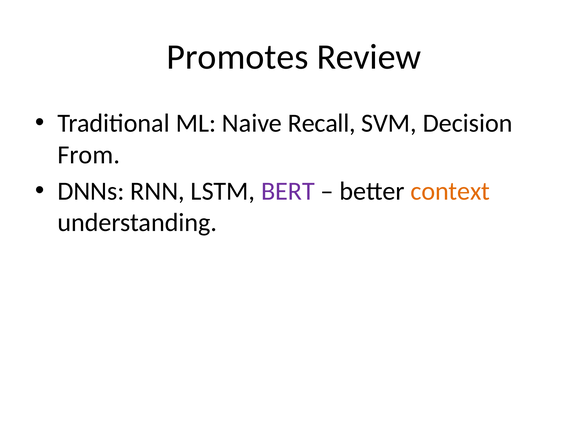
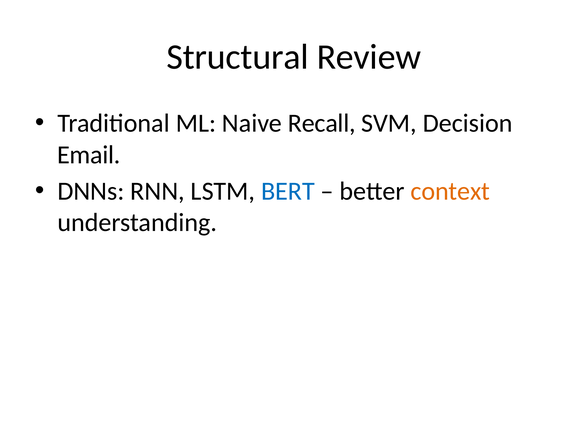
Promotes: Promotes -> Structural
From: From -> Email
BERT colour: purple -> blue
